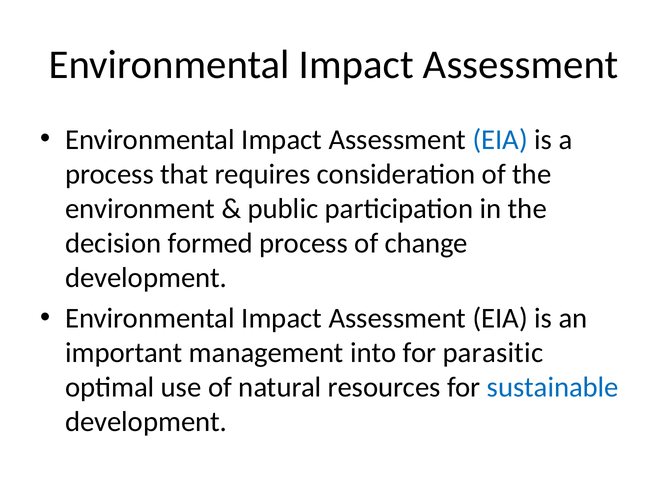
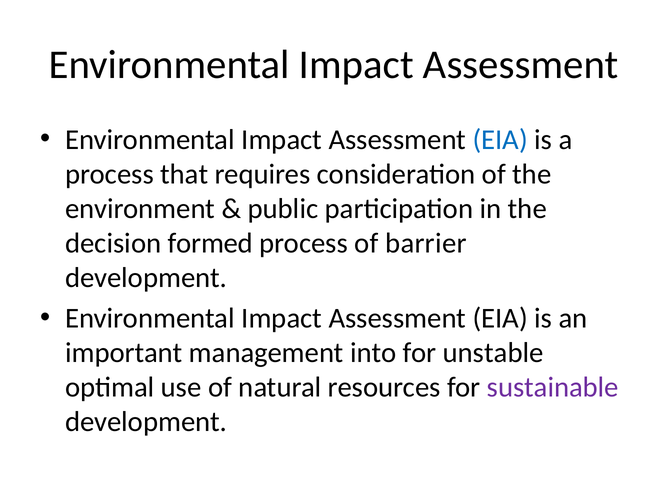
change: change -> barrier
parasitic: parasitic -> unstable
sustainable colour: blue -> purple
